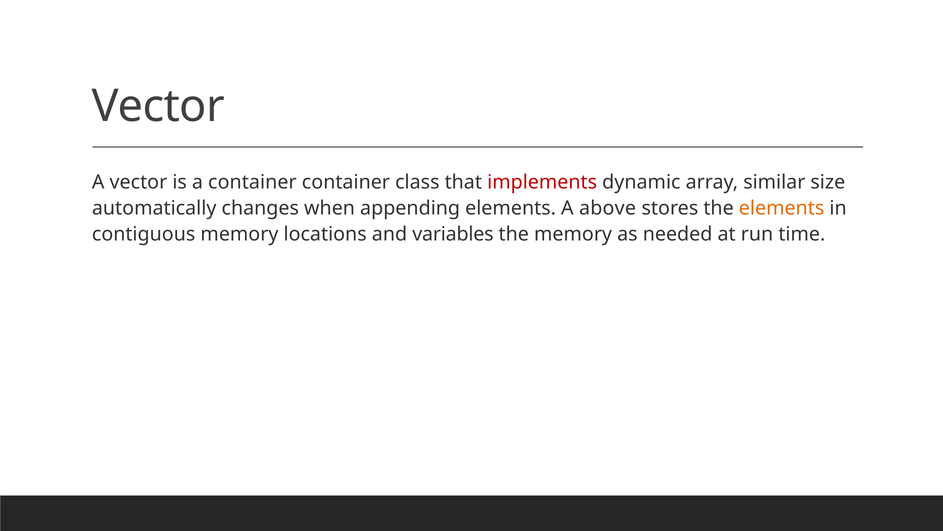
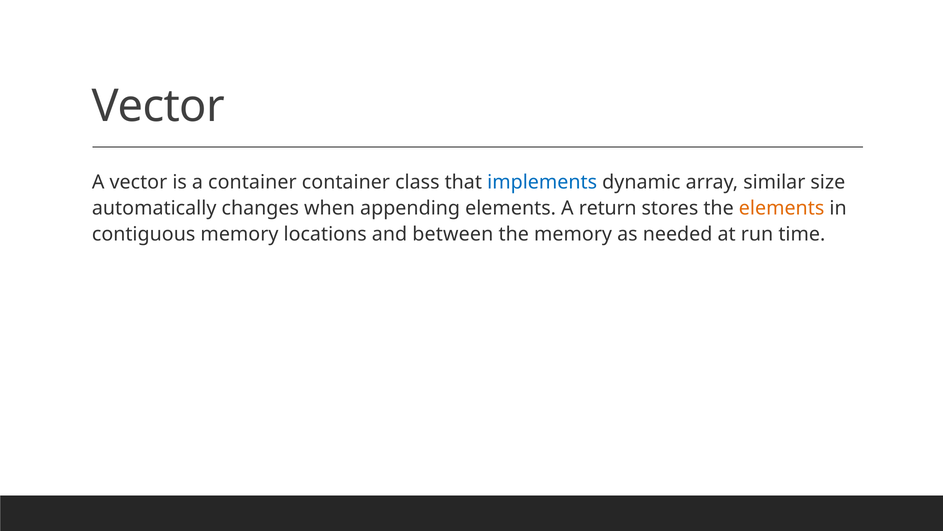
implements colour: red -> blue
above: above -> return
variables: variables -> between
